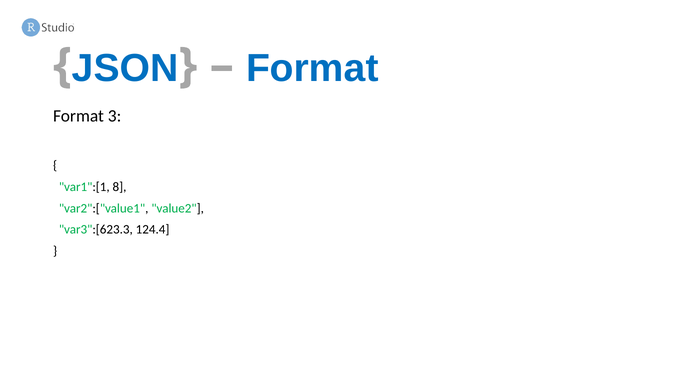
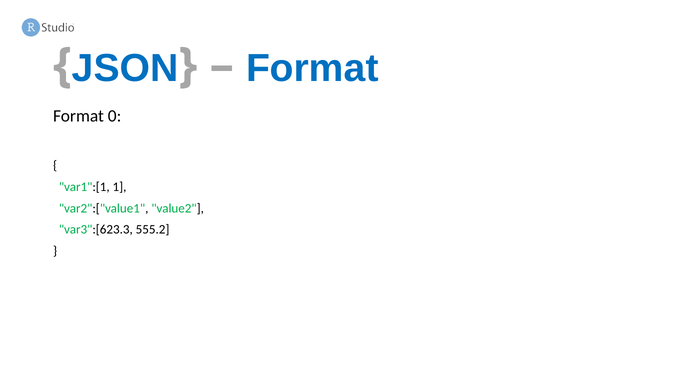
3: 3 -> 0
8: 8 -> 1
124.4: 124.4 -> 555.2
